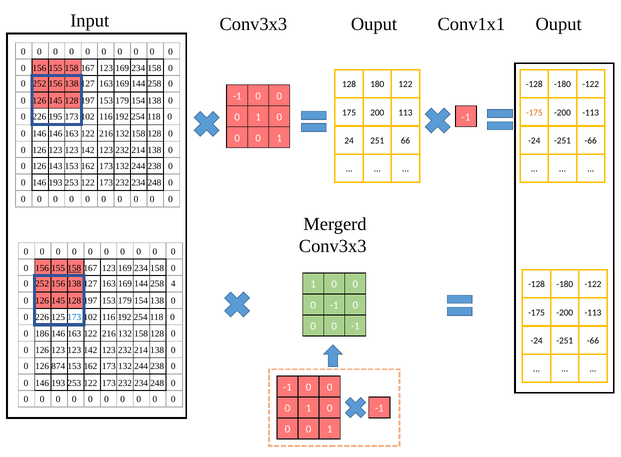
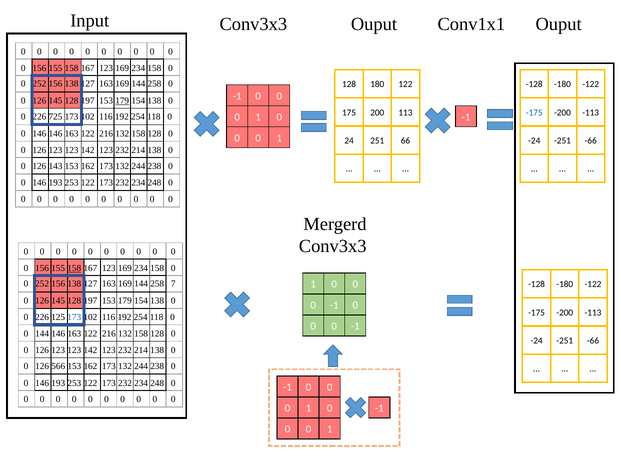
179 at (122, 101) underline: none -> present
-175 at (534, 113) colour: orange -> blue
195: 195 -> 725
4: 4 -> 7
0 186: 186 -> 144
874: 874 -> 566
